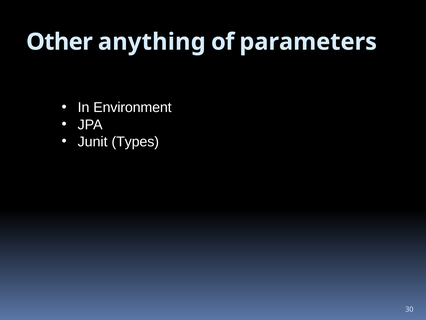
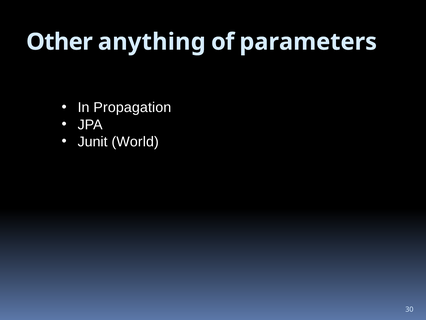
Environment: Environment -> Propagation
Types: Types -> World
